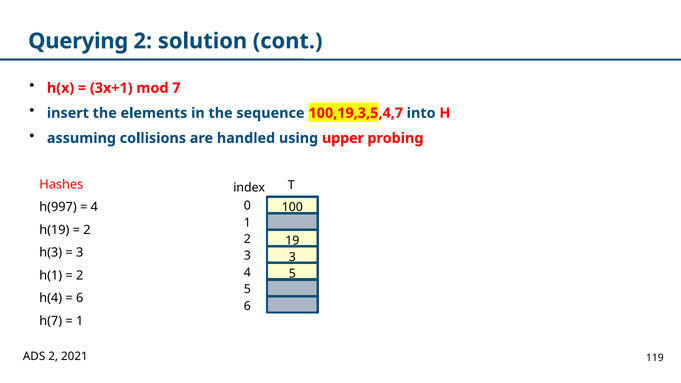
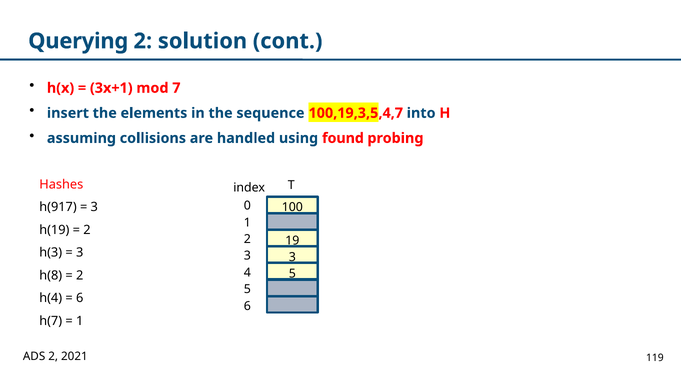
upper: upper -> found
h(997: h(997 -> h(917
4 at (94, 207): 4 -> 3
h(1: h(1 -> h(8
